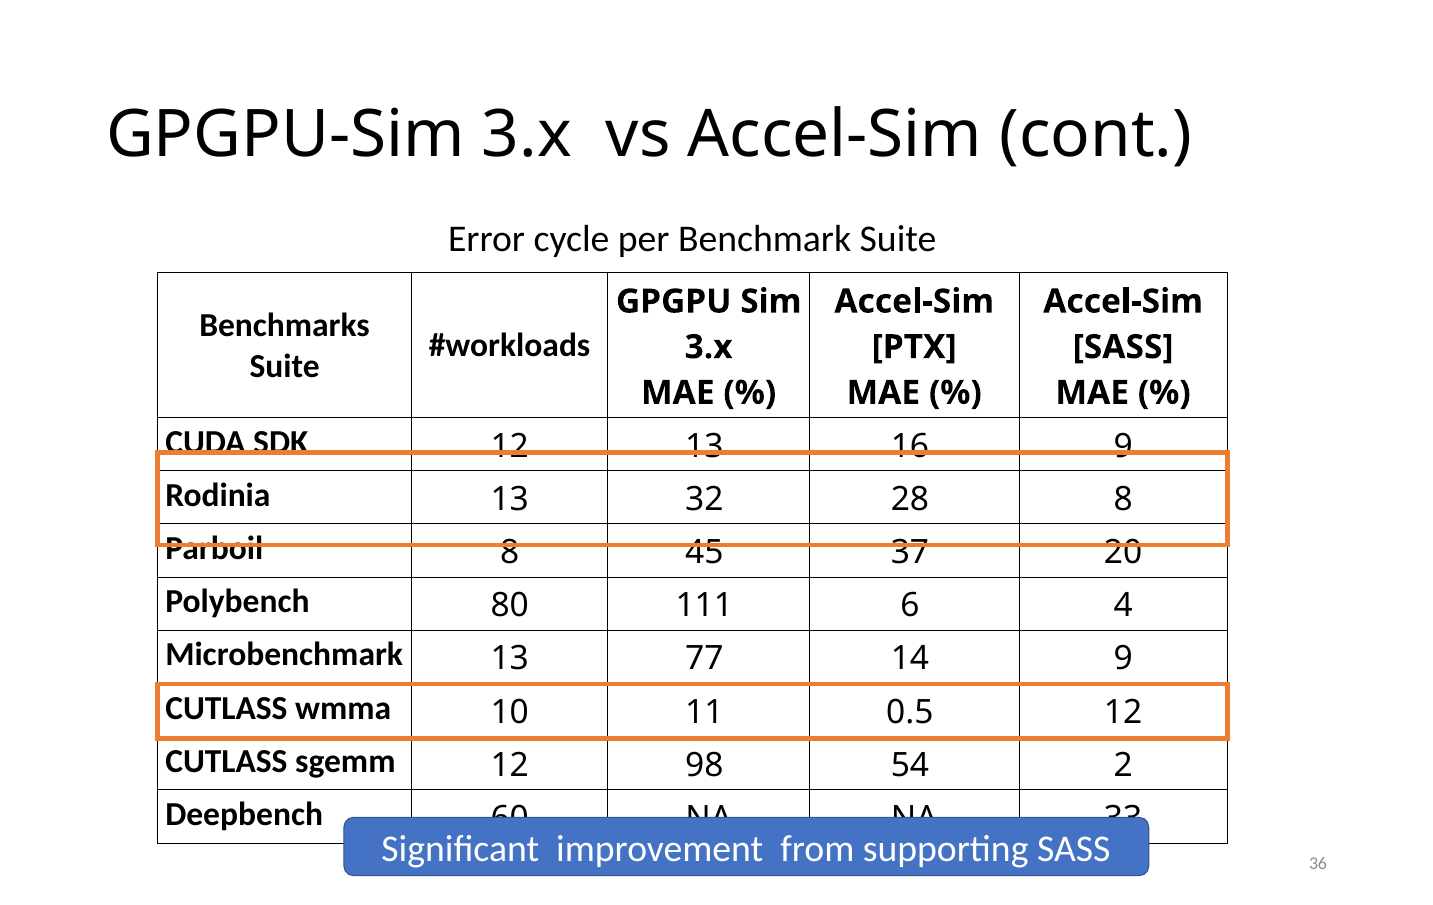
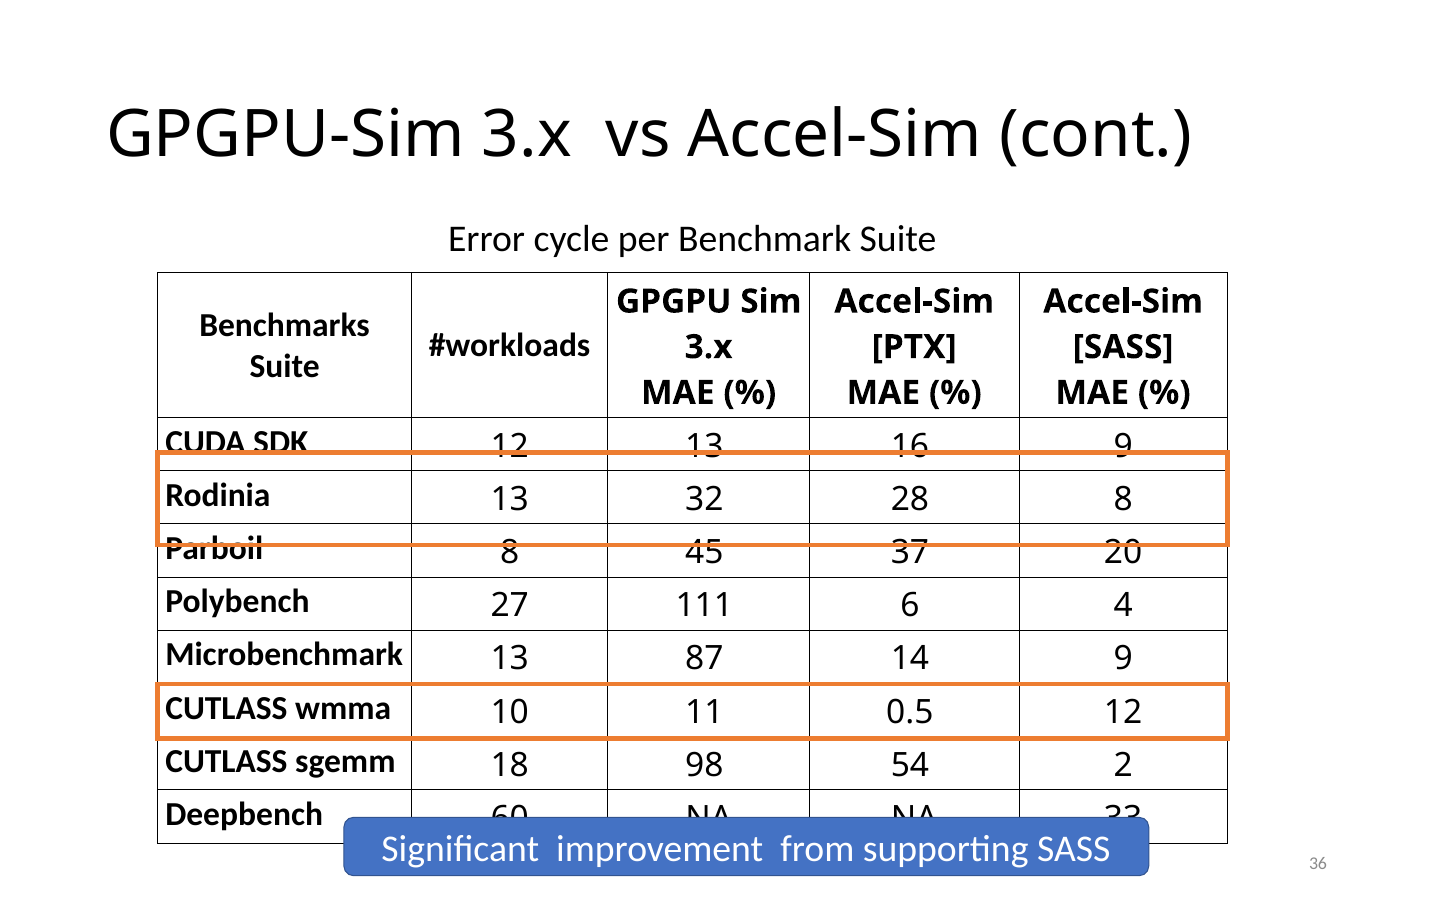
80: 80 -> 27
77: 77 -> 87
sgemm 12: 12 -> 18
